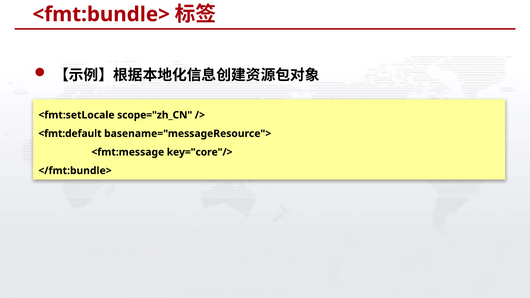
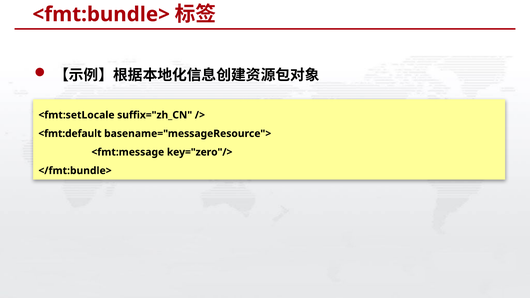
scope="zh_CN: scope="zh_CN -> suffix="zh_CN
key="core"/>: key="core"/> -> key="zero"/>
